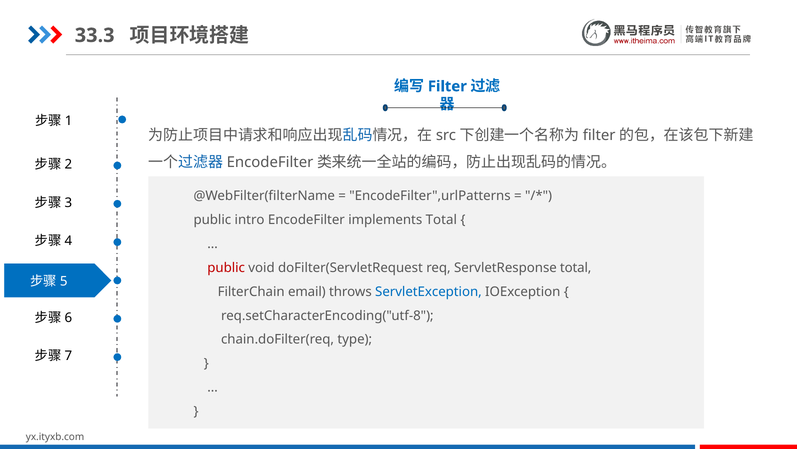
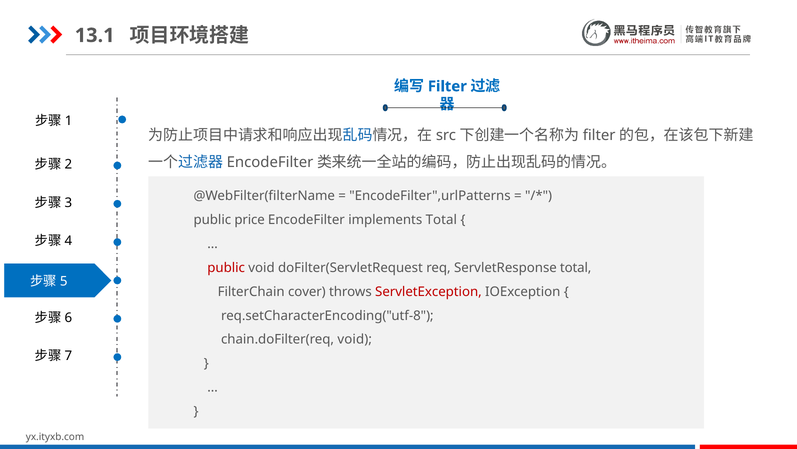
33.3: 33.3 -> 13.1
intro: intro -> price
email: email -> cover
ServletException colour: blue -> red
chain.doFilter(req type: type -> void
